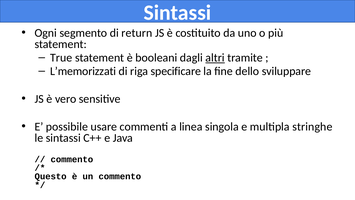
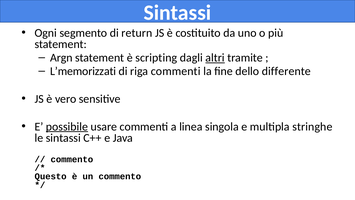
True: True -> Argn
booleani: booleani -> scripting
riga specificare: specificare -> commenti
sviluppare: sviluppare -> differente
possibile underline: none -> present
